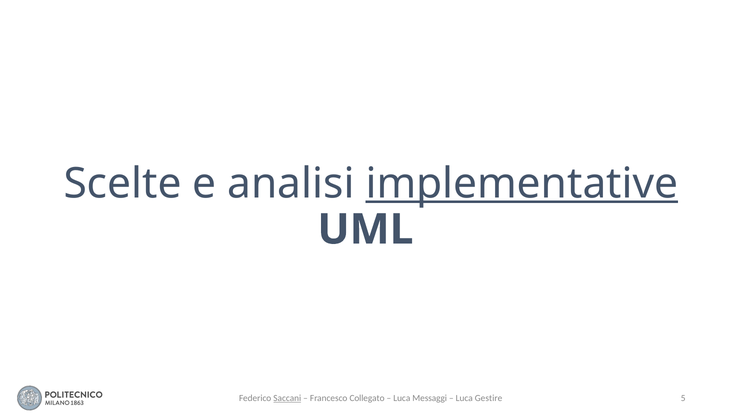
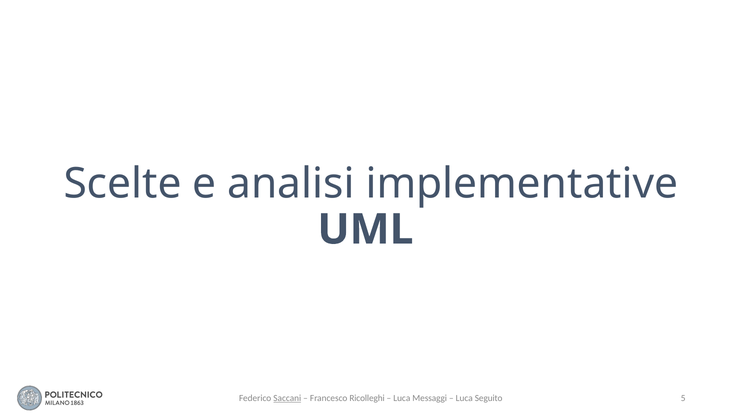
implementative underline: present -> none
Collegato: Collegato -> Ricolleghi
Gestire: Gestire -> Seguito
